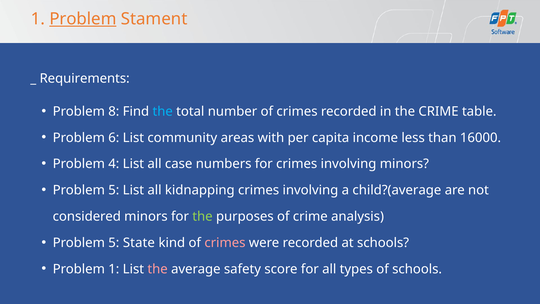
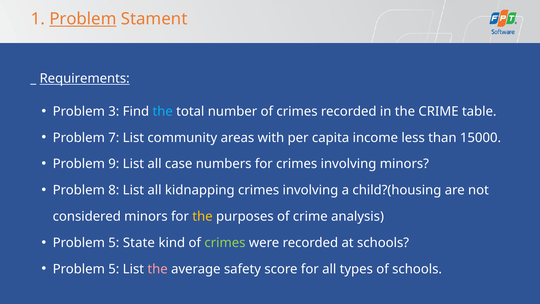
Requirements underline: none -> present
8: 8 -> 3
6: 6 -> 7
16000: 16000 -> 15000
4: 4 -> 9
5 at (114, 190): 5 -> 8
child?(average: child?(average -> child?(housing
the at (203, 216) colour: light green -> yellow
crimes at (225, 243) colour: pink -> light green
1 at (114, 269): 1 -> 5
